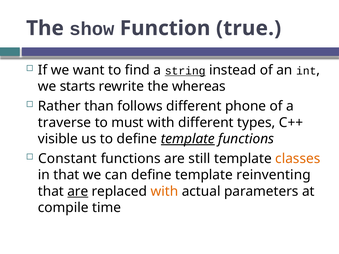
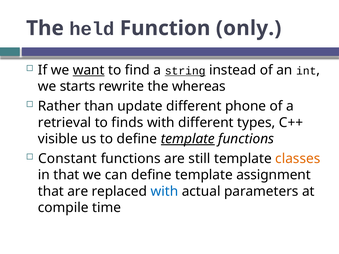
show: show -> held
true: true -> only
want underline: none -> present
follows: follows -> update
traverse: traverse -> retrieval
must: must -> finds
reinventing: reinventing -> assignment
are at (78, 191) underline: present -> none
with at (164, 191) colour: orange -> blue
